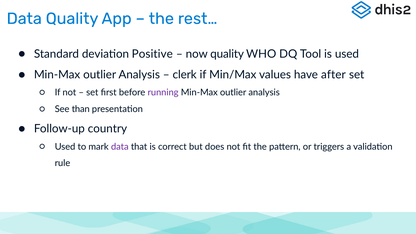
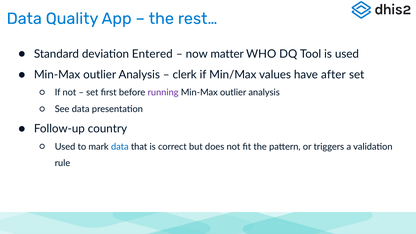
Positive: Positive -> Entered
now quality: quality -> matter
See than: than -> data
data at (120, 147) colour: purple -> blue
